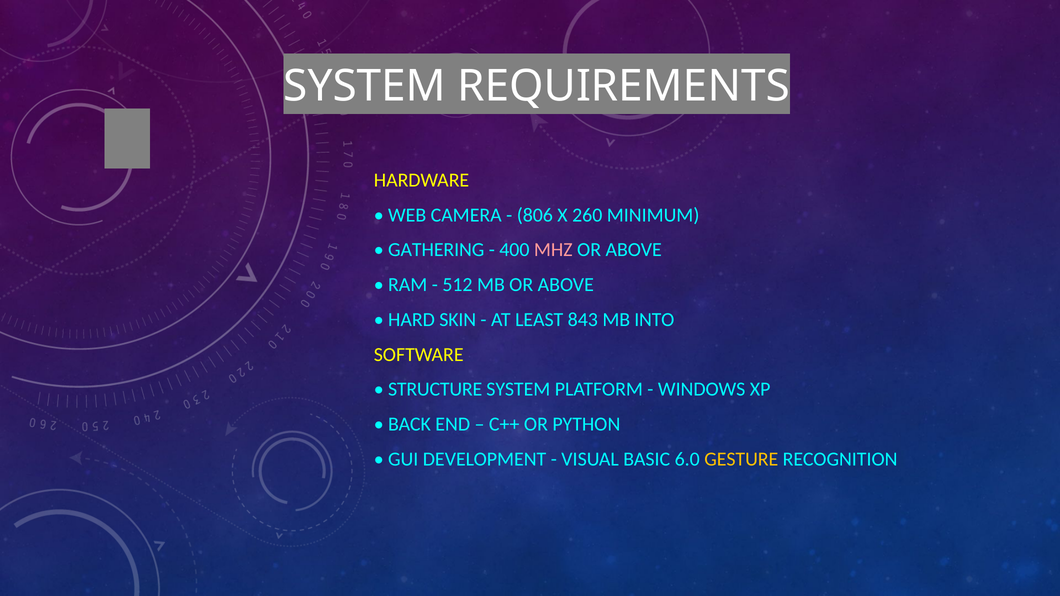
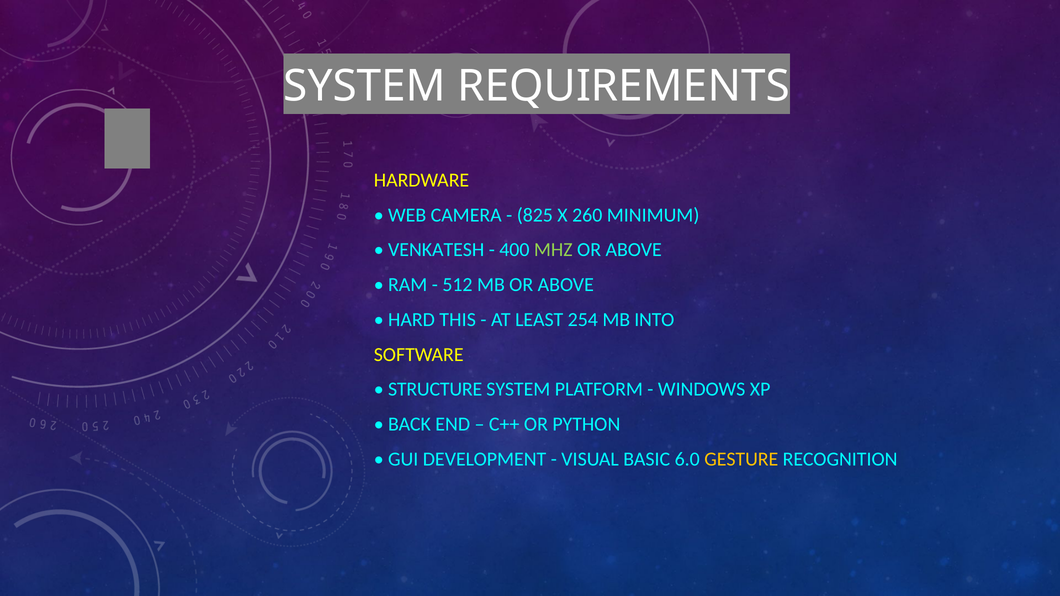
806: 806 -> 825
GATHERING: GATHERING -> VENKATESH
MHZ colour: pink -> light green
SKIN: SKIN -> THIS
843: 843 -> 254
